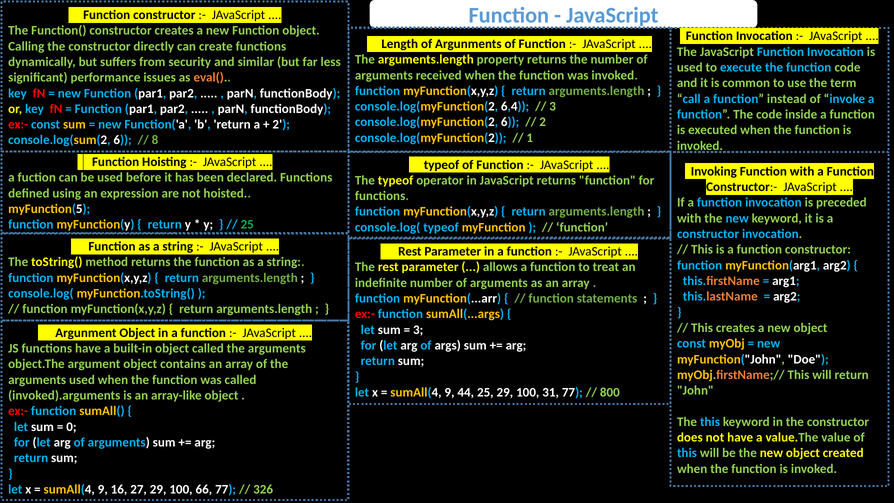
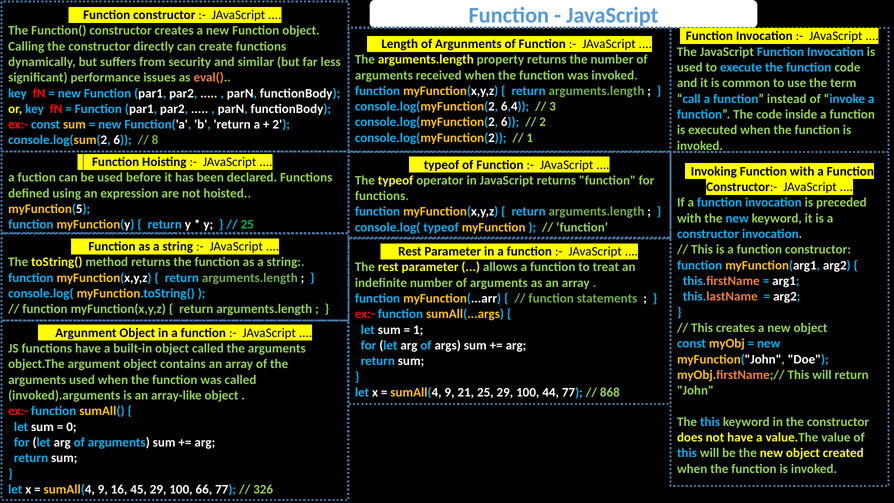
3 at (418, 330): 3 -> 1
44: 44 -> 21
31: 31 -> 44
800: 800 -> 868
27: 27 -> 45
